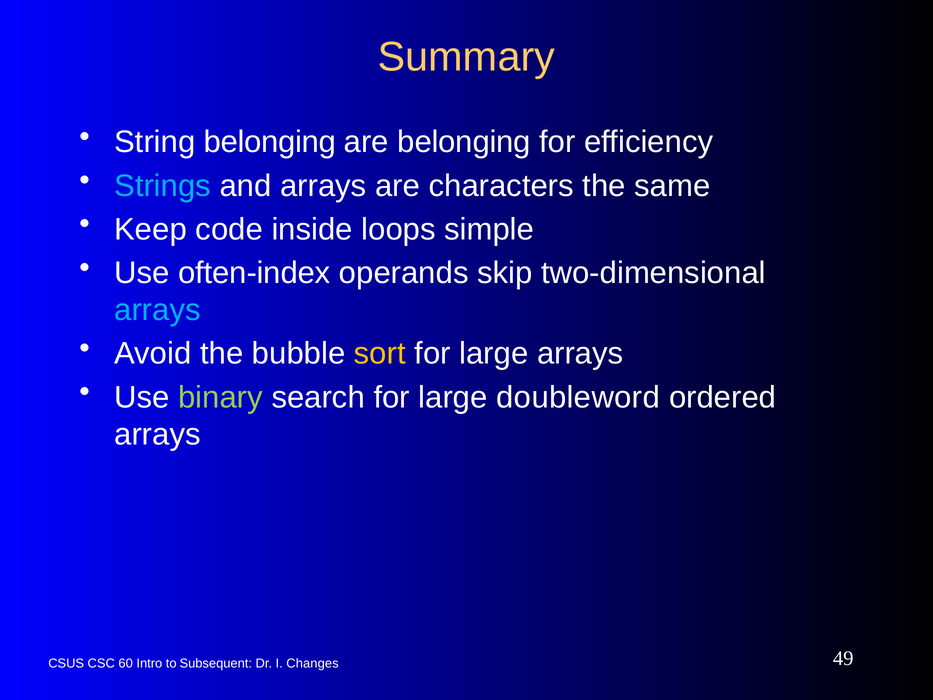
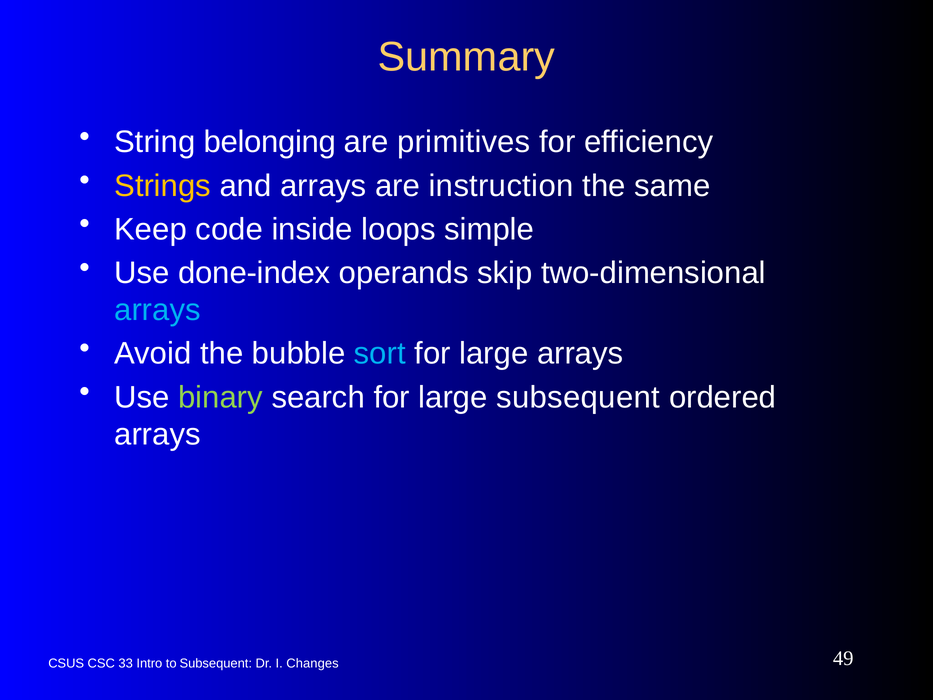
are belonging: belonging -> primitives
Strings colour: light blue -> yellow
characters: characters -> instruction
often-index: often-index -> done-index
sort colour: yellow -> light blue
large doubleword: doubleword -> subsequent
60: 60 -> 33
